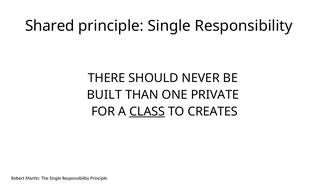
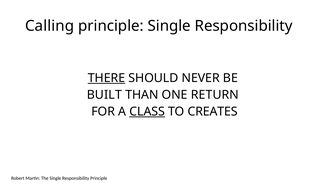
Shared: Shared -> Calling
THERE underline: none -> present
PRIVATE: PRIVATE -> RETURN
